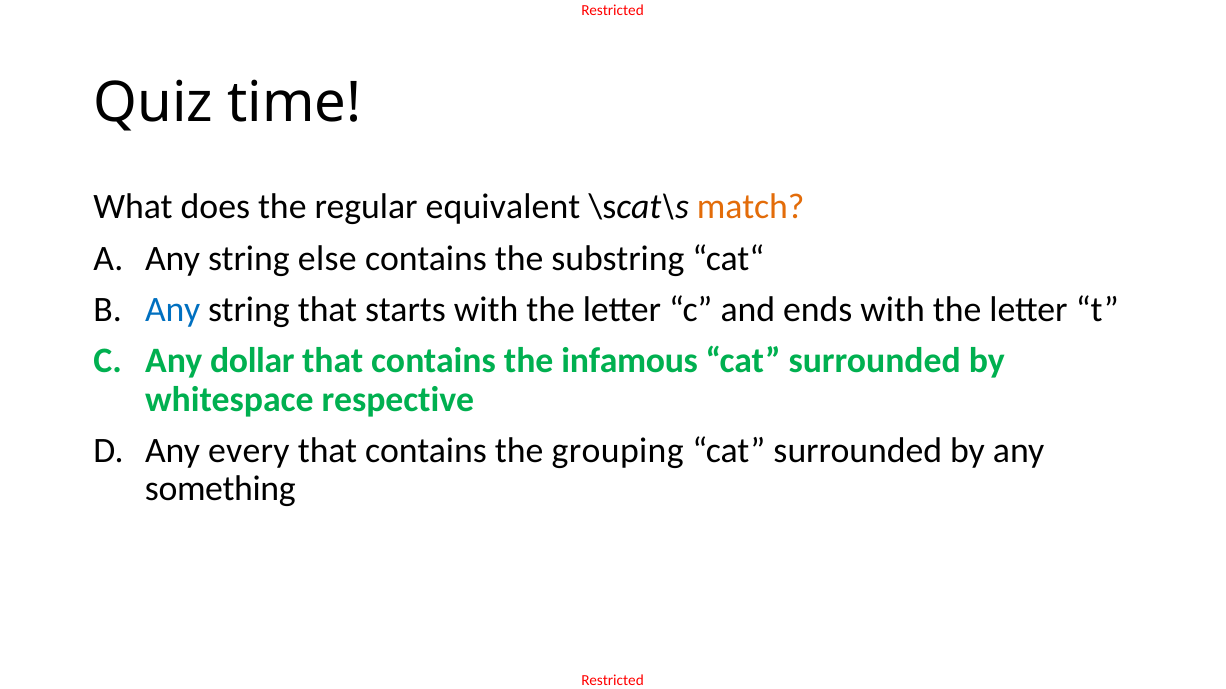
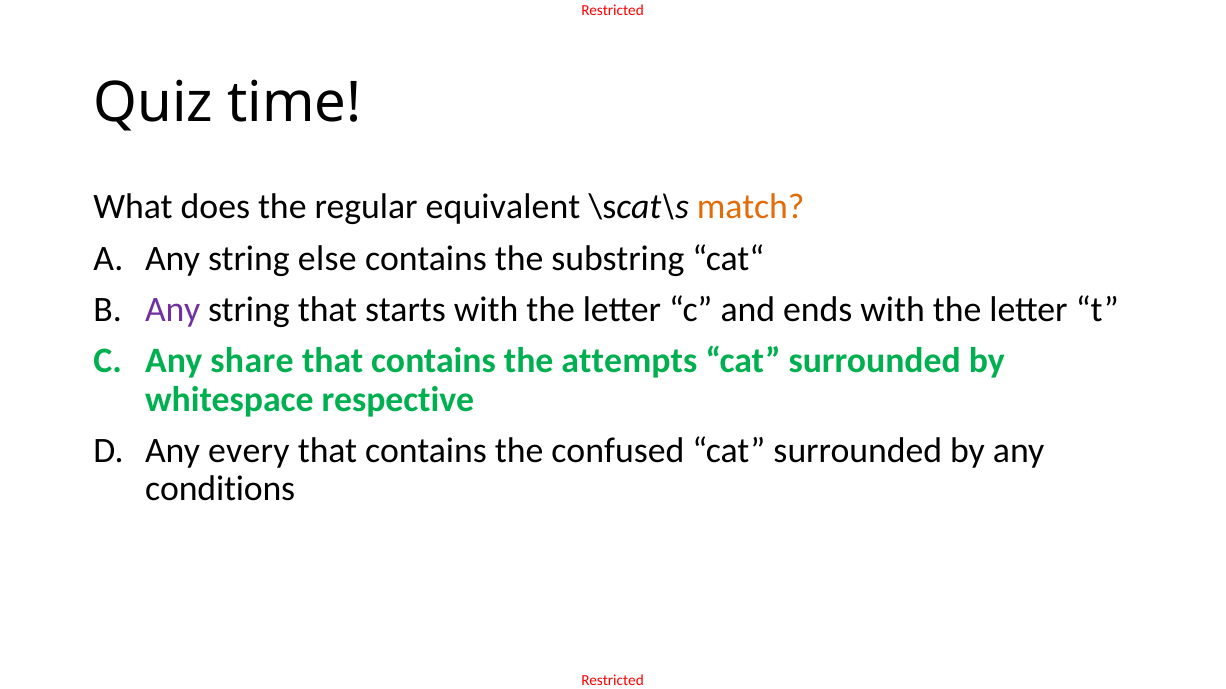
Any at (173, 310) colour: blue -> purple
dollar: dollar -> share
infamous: infamous -> attempts
grouping: grouping -> confused
something: something -> conditions
